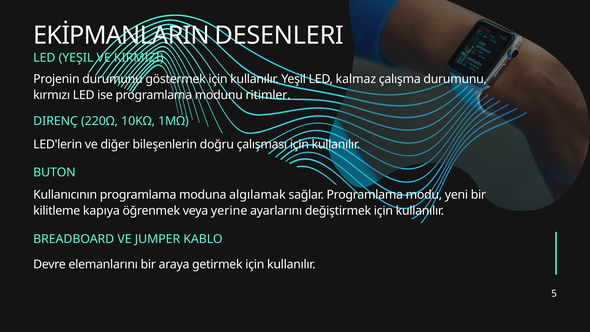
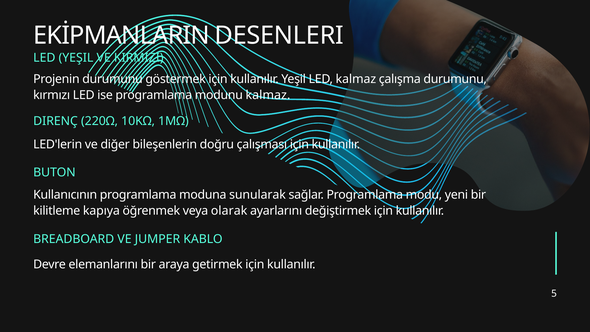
modunu ritimler: ritimler -> kalmaz
algılamak: algılamak -> sunularak
yerine: yerine -> olarak
